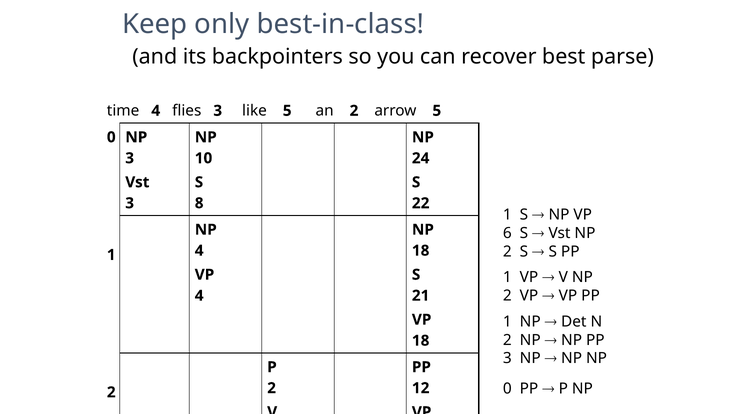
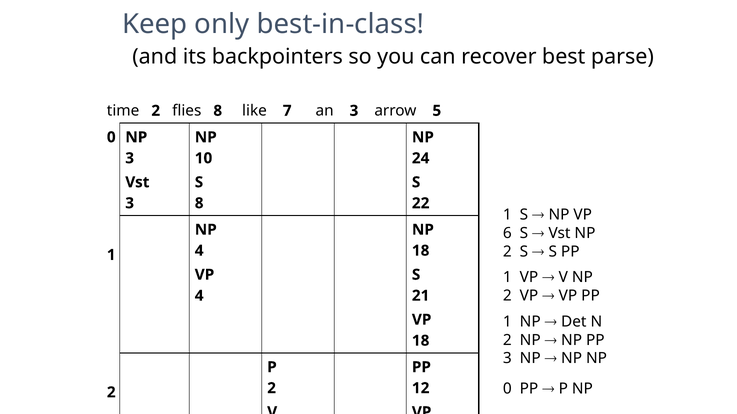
time 4: 4 -> 2
flies 3: 3 -> 8
like 5: 5 -> 7
an 2: 2 -> 3
